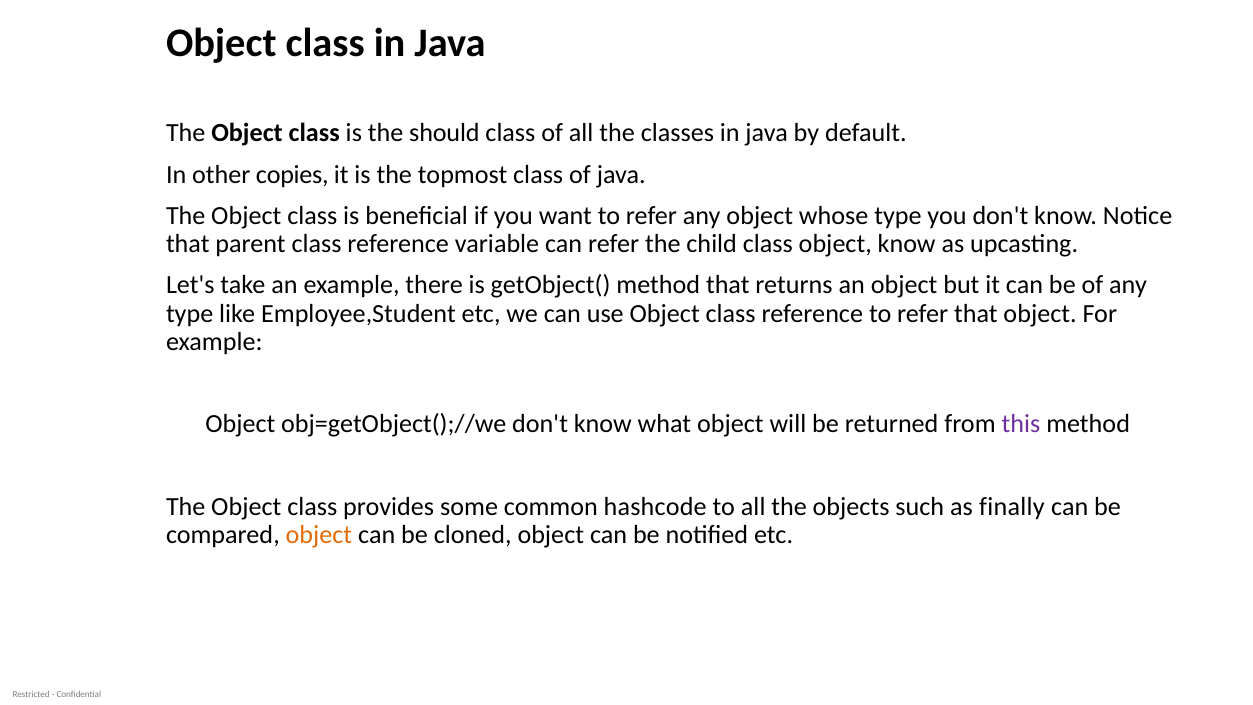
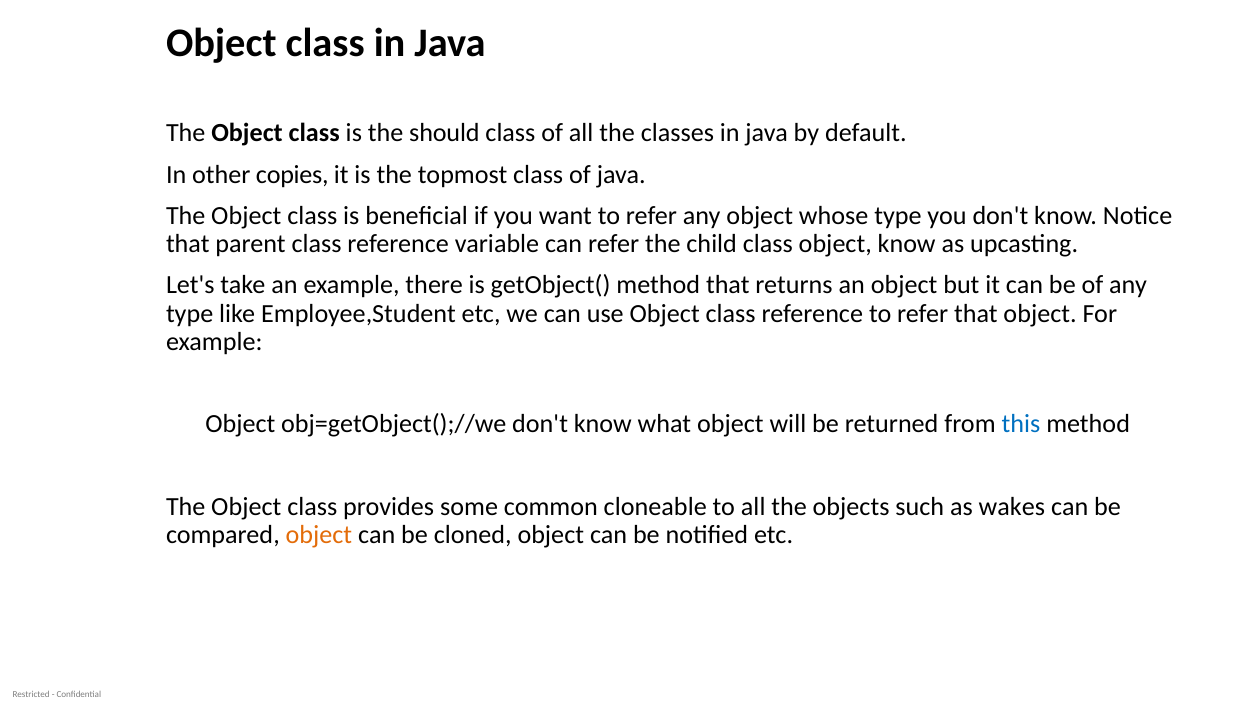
this colour: purple -> blue
hashcode: hashcode -> cloneable
finally: finally -> wakes
